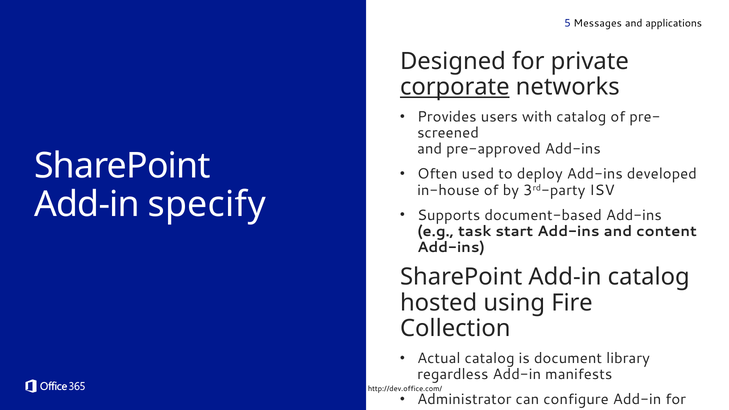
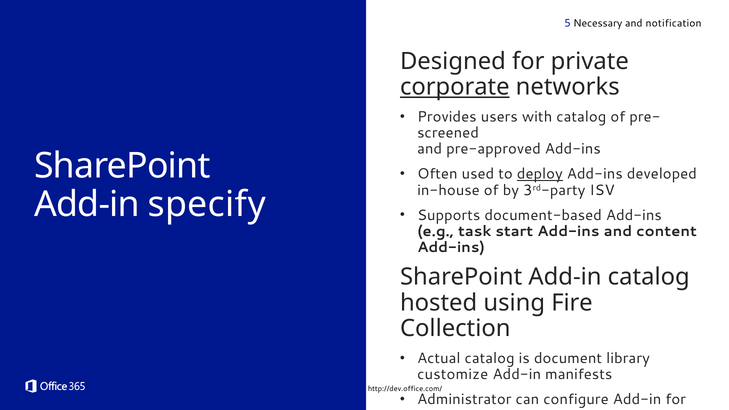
Messages: Messages -> Necessary
applications: applications -> notification
deploy underline: none -> present
regardless: regardless -> customize
